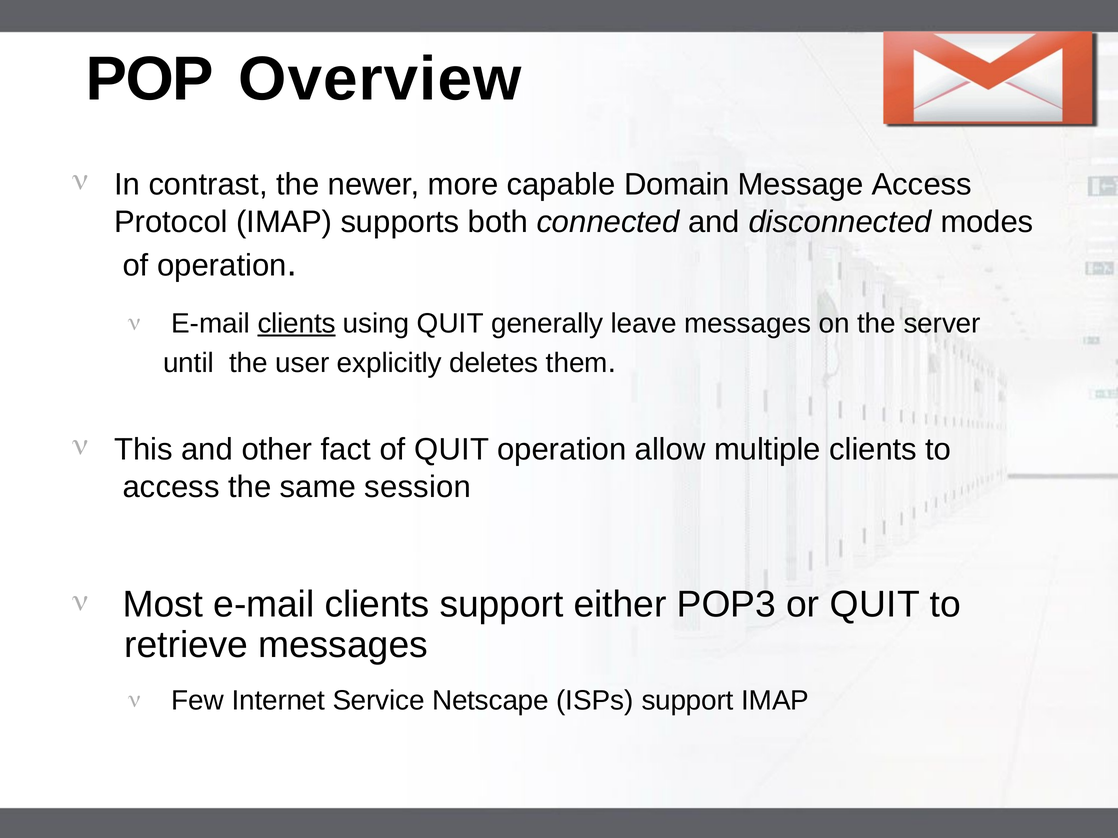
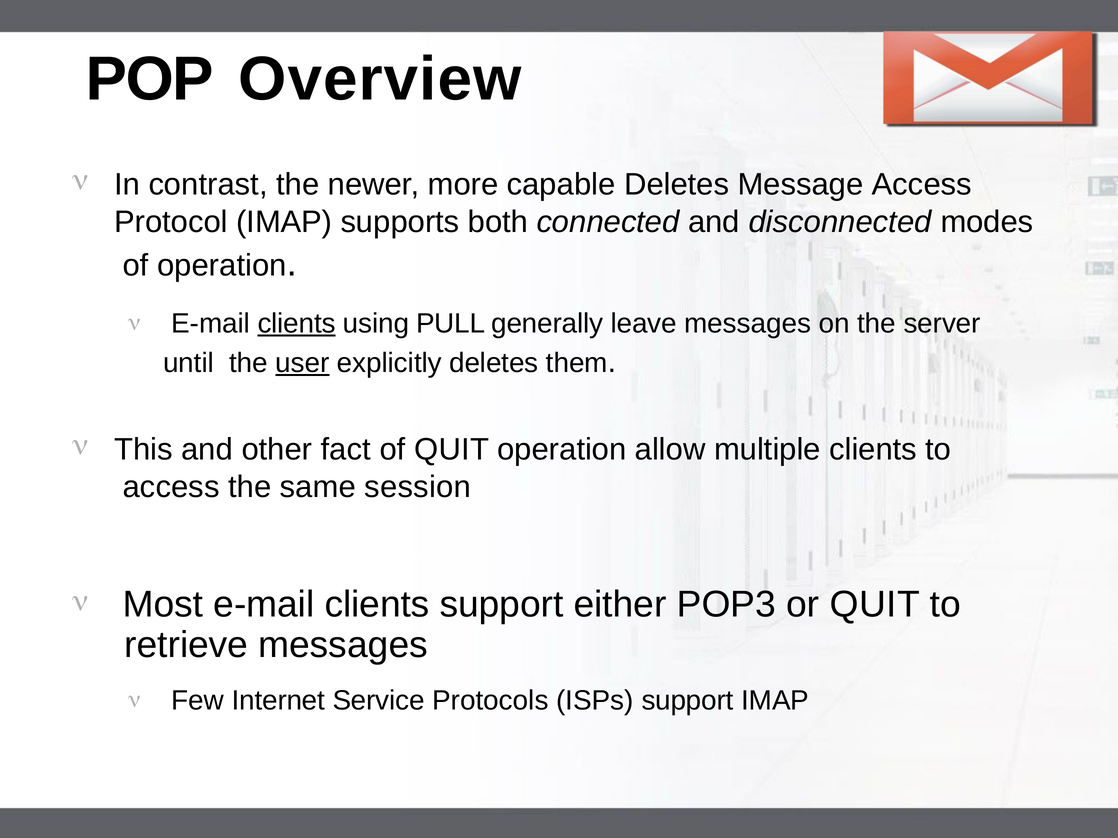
capable Domain: Domain -> Deletes
using QUIT: QUIT -> PULL
user underline: none -> present
Netscape: Netscape -> Protocols
